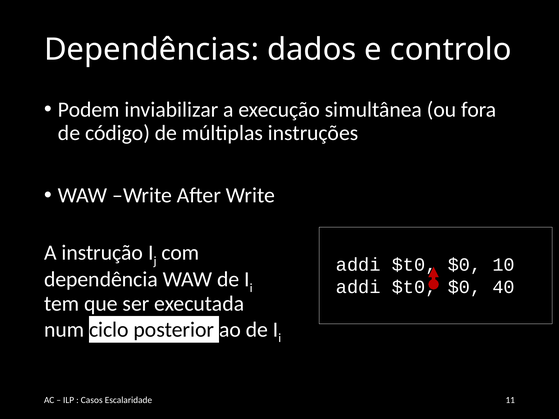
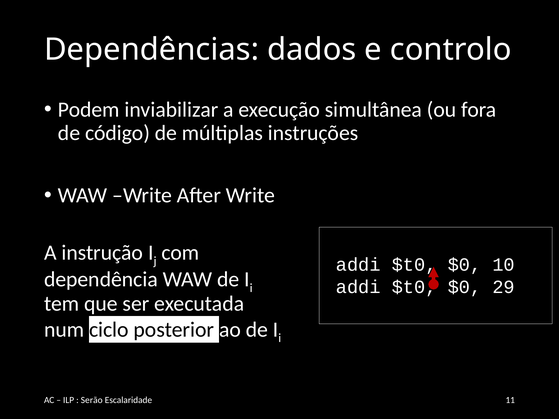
40: 40 -> 29
Casos: Casos -> Serão
